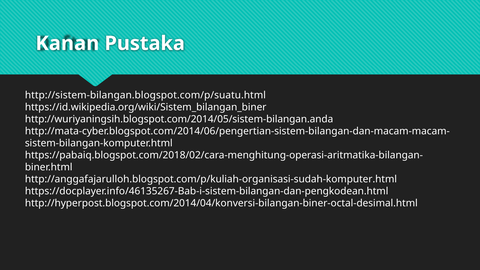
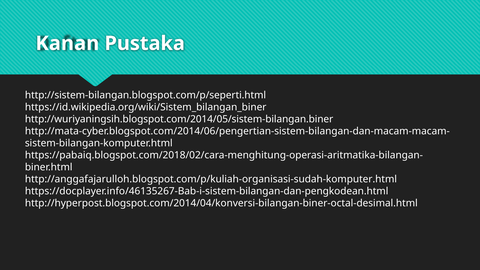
http://sistem-bilangan.blogspot.com/p/suatu.html: http://sistem-bilangan.blogspot.com/p/suatu.html -> http://sistem-bilangan.blogspot.com/p/seperti.html
http://wuriyaningsih.blogspot.com/2014/05/sistem-bilangan.anda: http://wuriyaningsih.blogspot.com/2014/05/sistem-bilangan.anda -> http://wuriyaningsih.blogspot.com/2014/05/sistem-bilangan.biner
